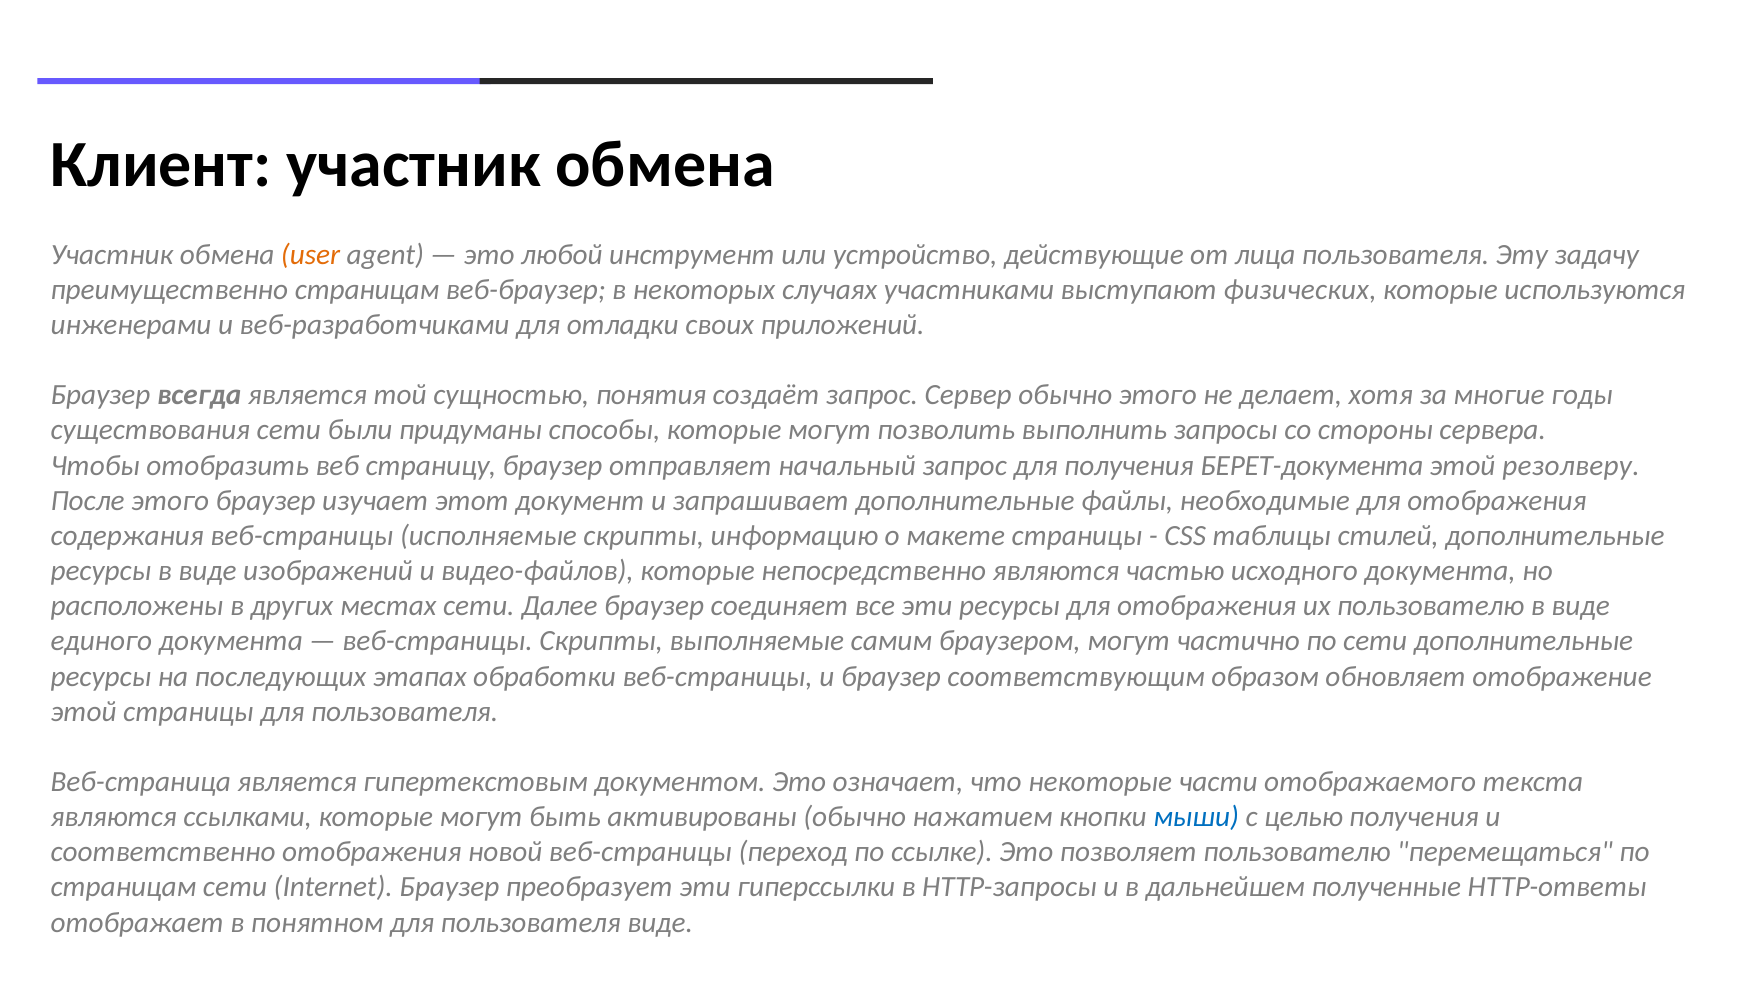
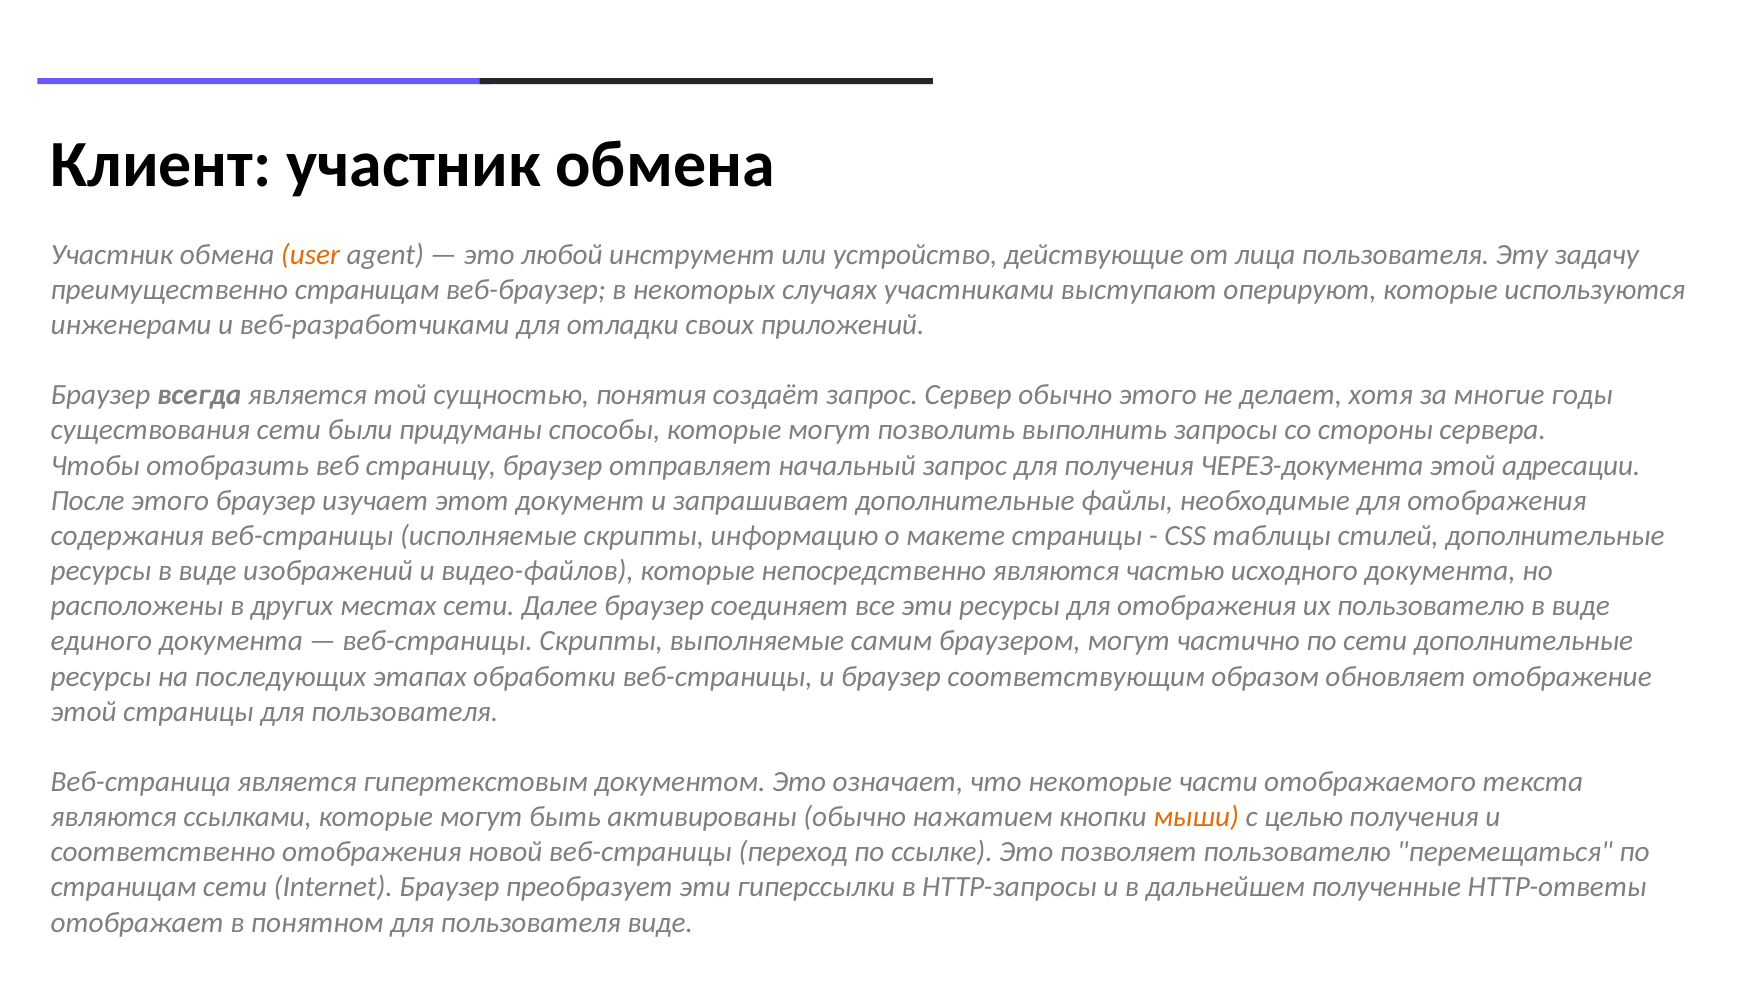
физических: физических -> оперируют
БЕРЕТ-документа: БЕРЕТ-документа -> ЧЕРЕЗ-документа
резолверу: резолверу -> адресации
мыши colour: blue -> orange
